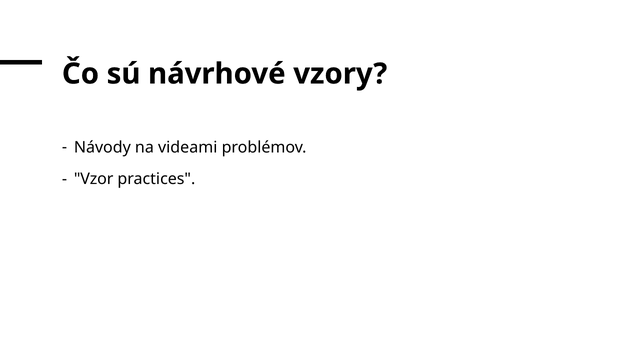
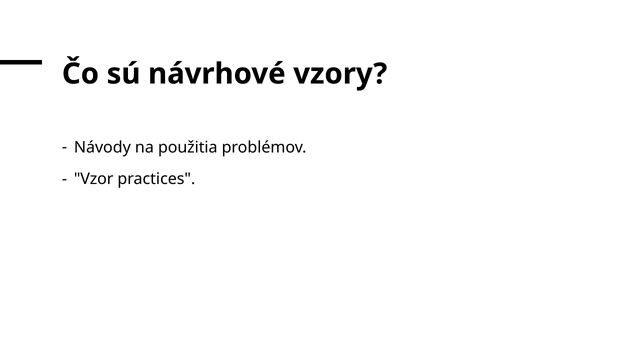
videami: videami -> použitia
